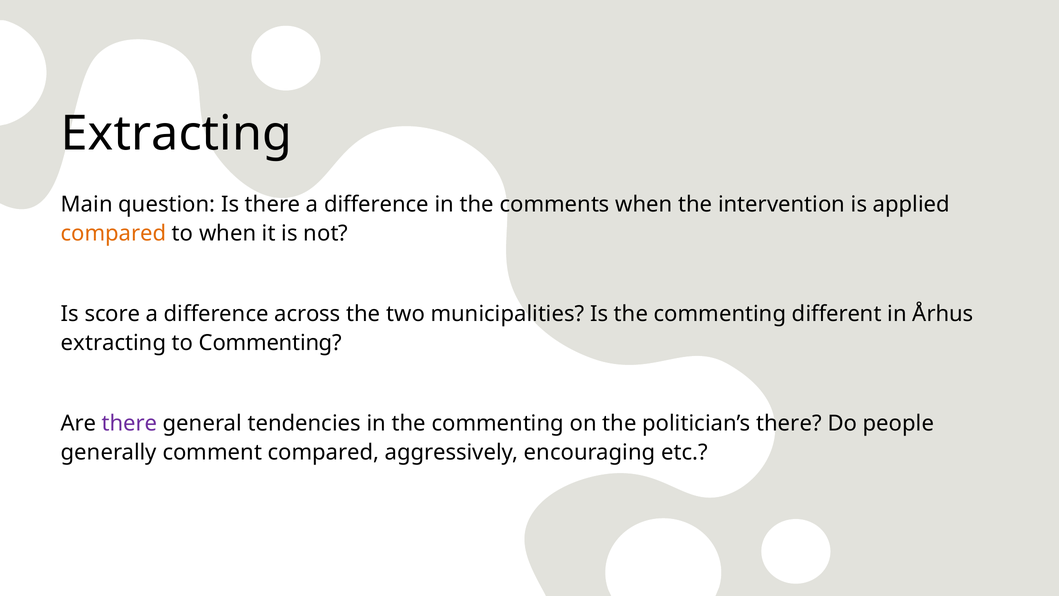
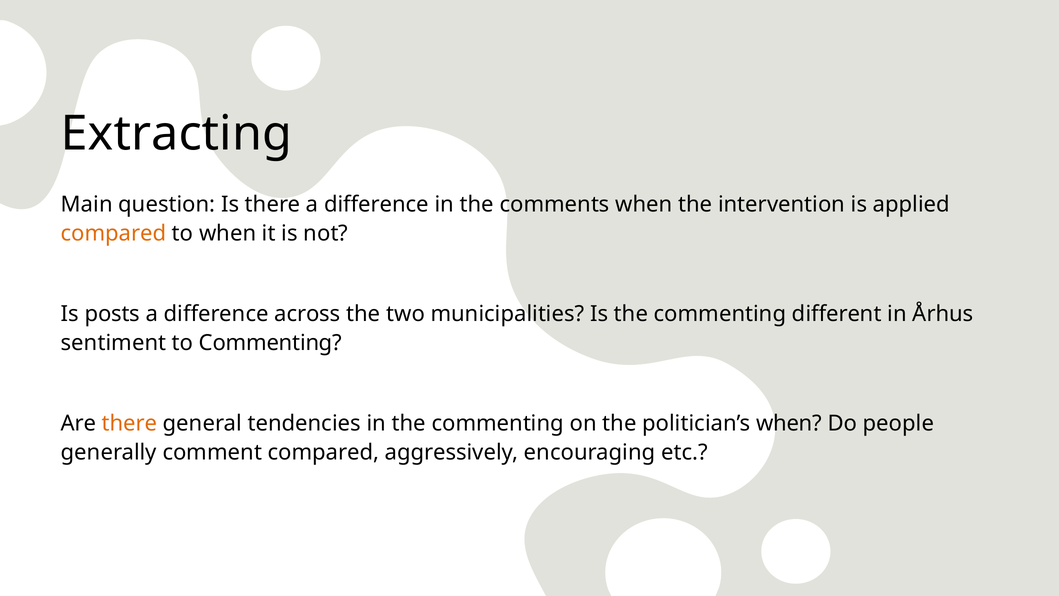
score: score -> posts
extracting at (114, 343): extracting -> sentiment
there at (130, 423) colour: purple -> orange
politician’s there: there -> when
